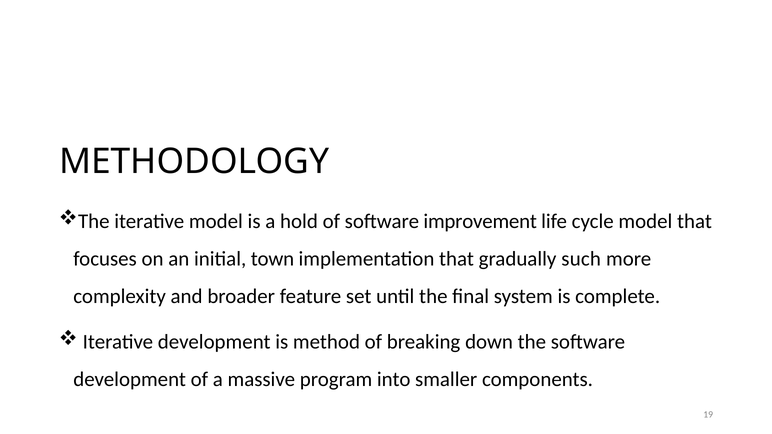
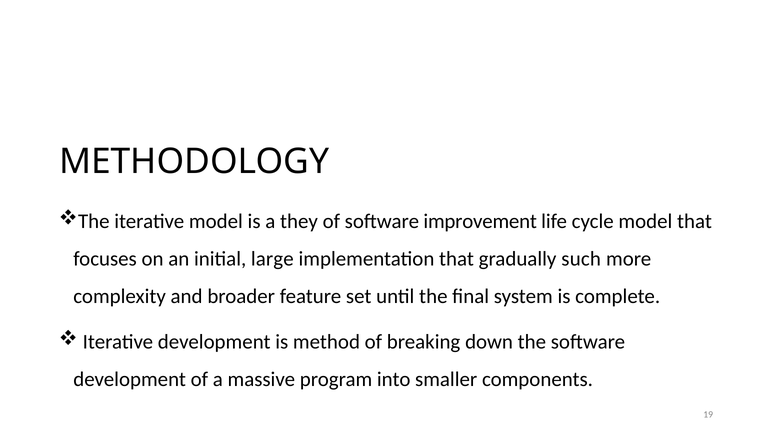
hold: hold -> they
town: town -> large
